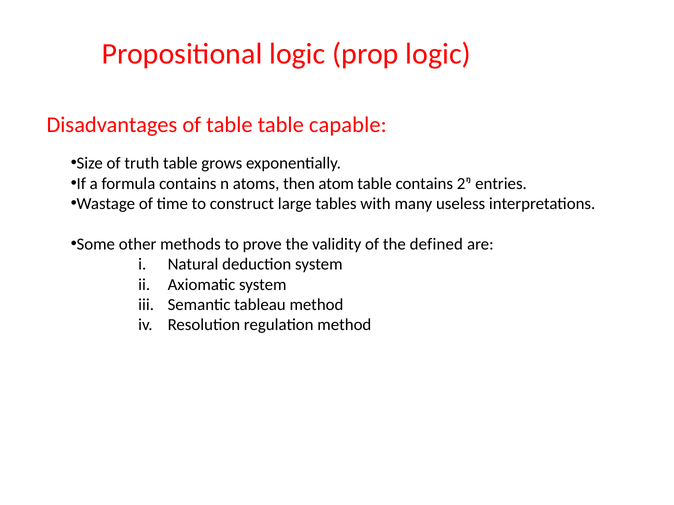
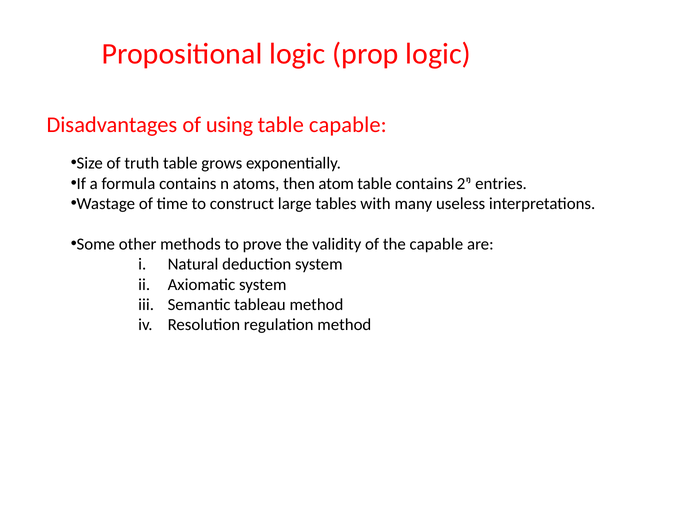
of table: table -> using
the defined: defined -> capable
